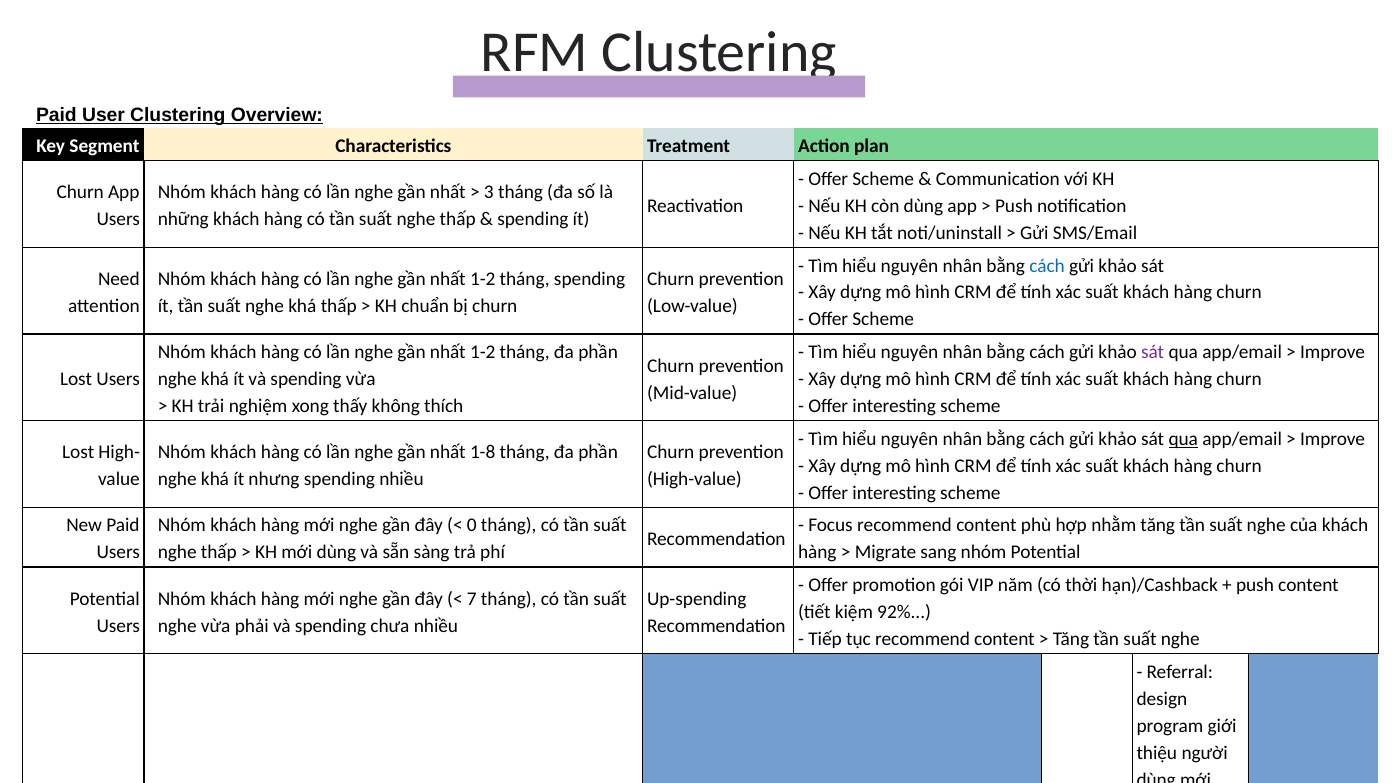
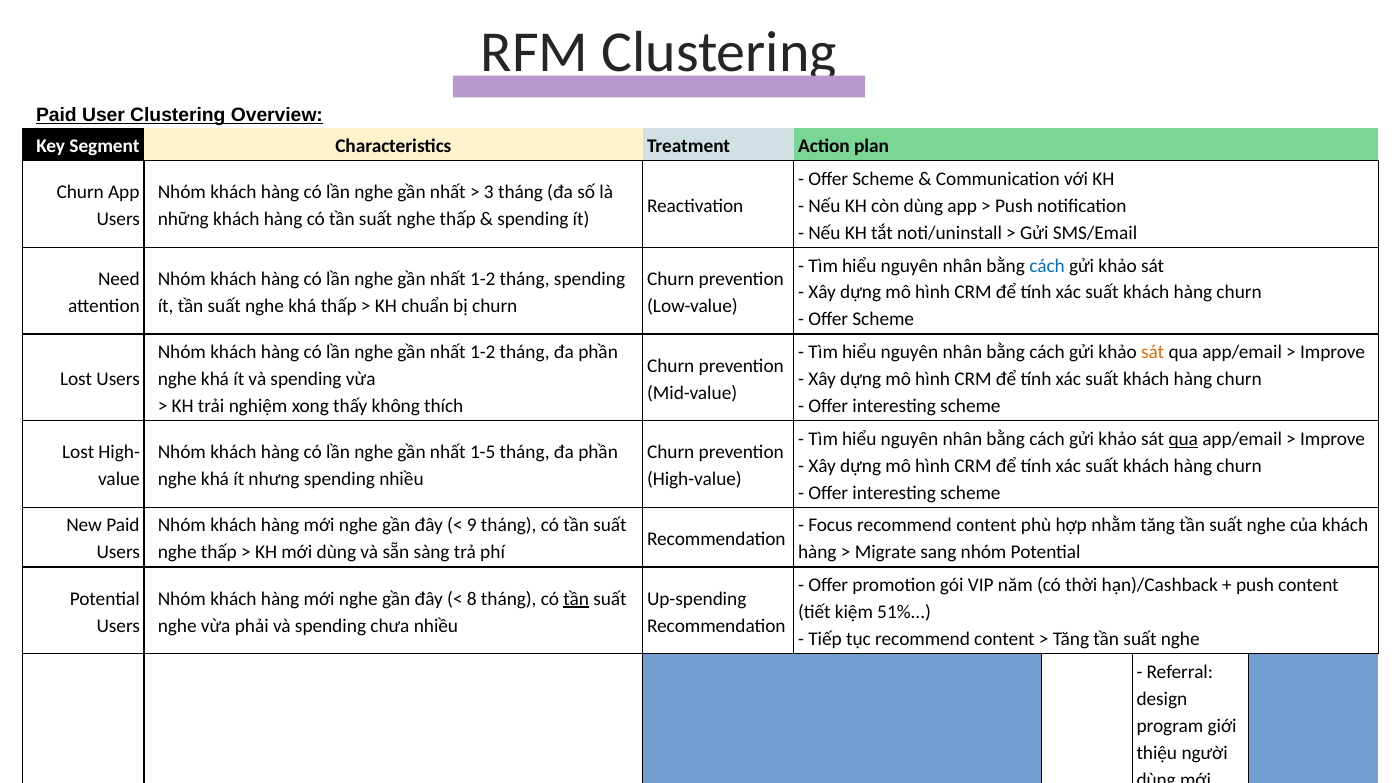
sát at (1153, 352) colour: purple -> orange
1-8: 1-8 -> 1-5
0: 0 -> 9
7: 7 -> 8
tần at (576, 599) underline: none -> present
92%: 92% -> 51%
